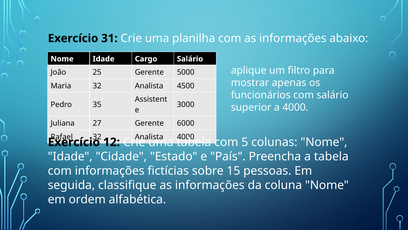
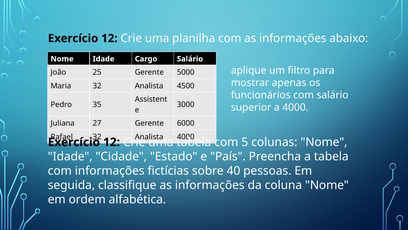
31 at (109, 38): 31 -> 12
15: 15 -> 40
